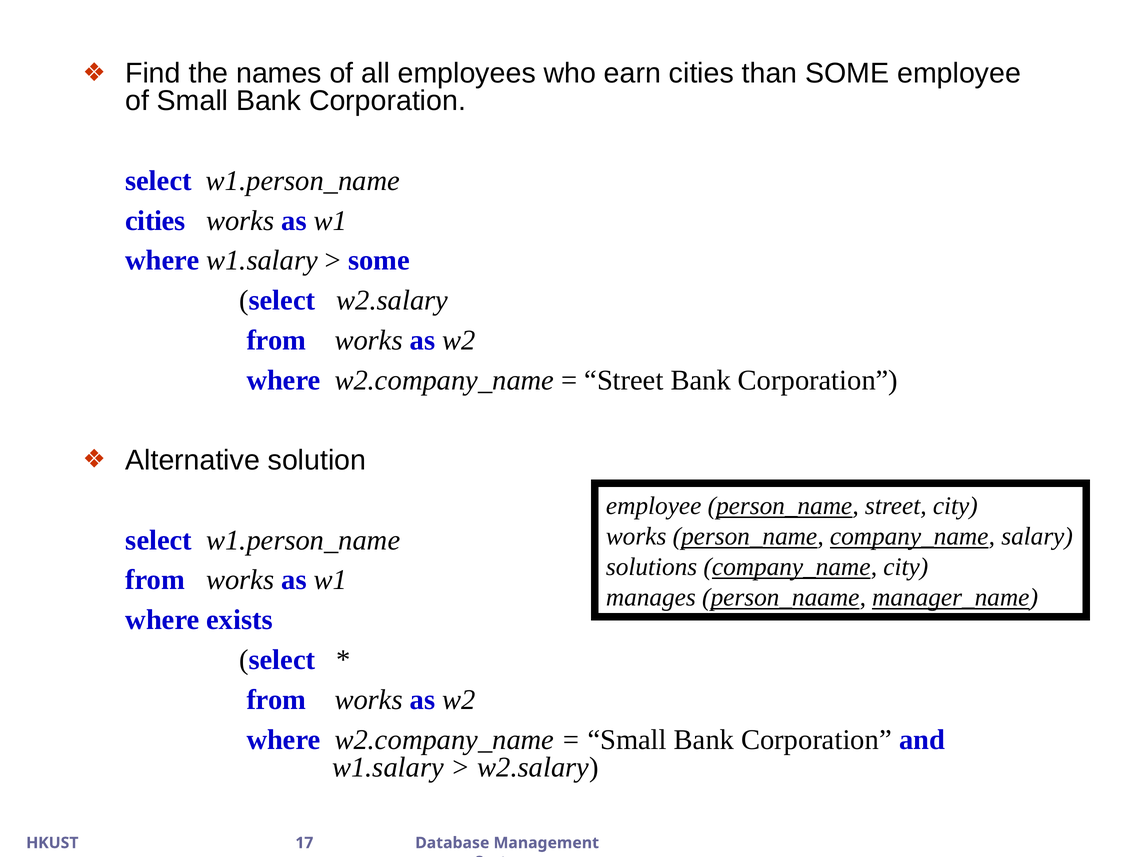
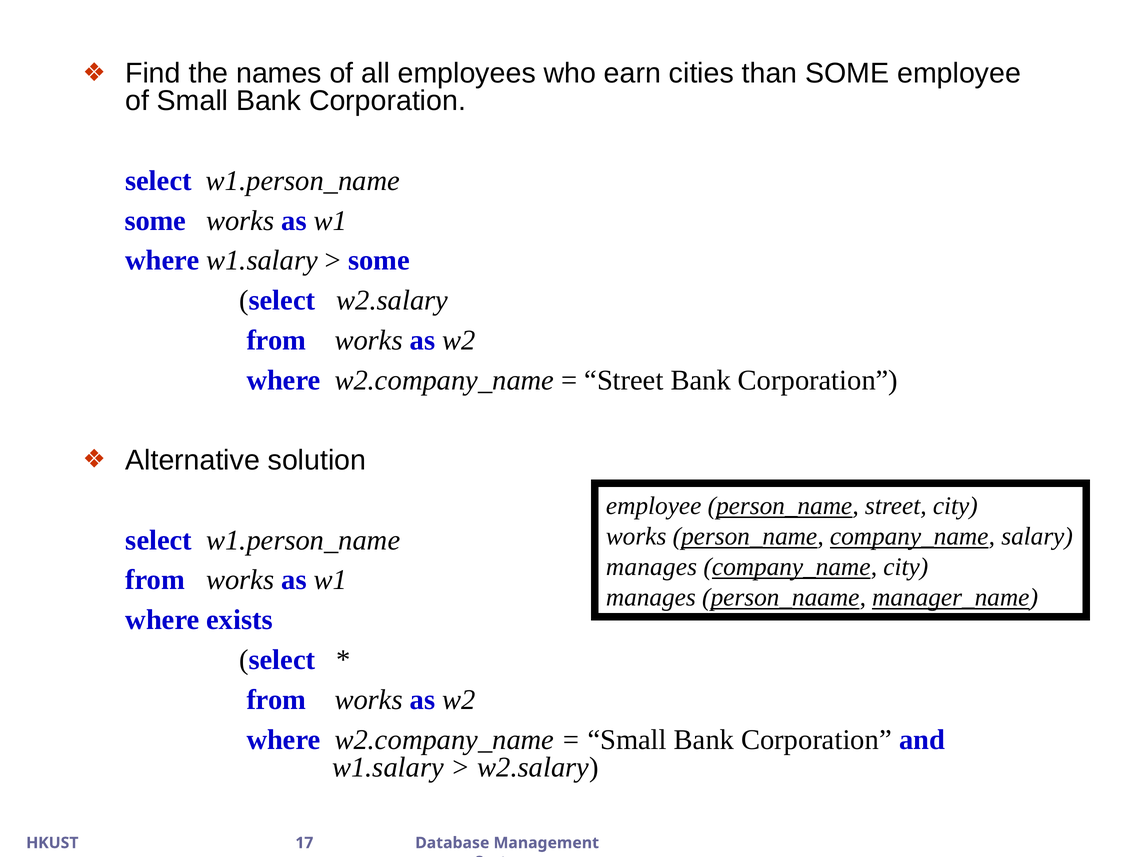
cities at (155, 220): cities -> some
solutions at (652, 567): solutions -> manages
